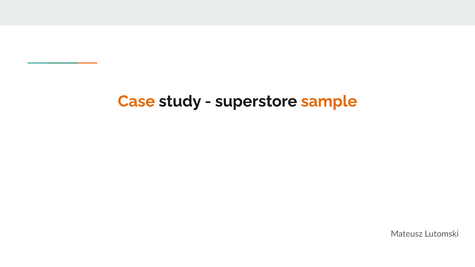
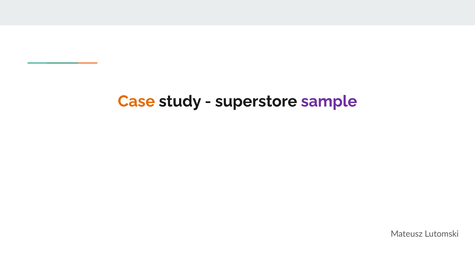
sample colour: orange -> purple
